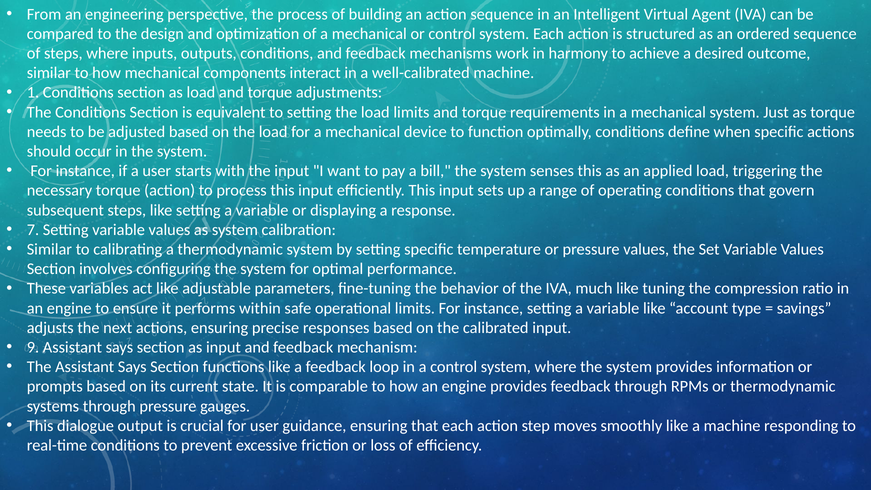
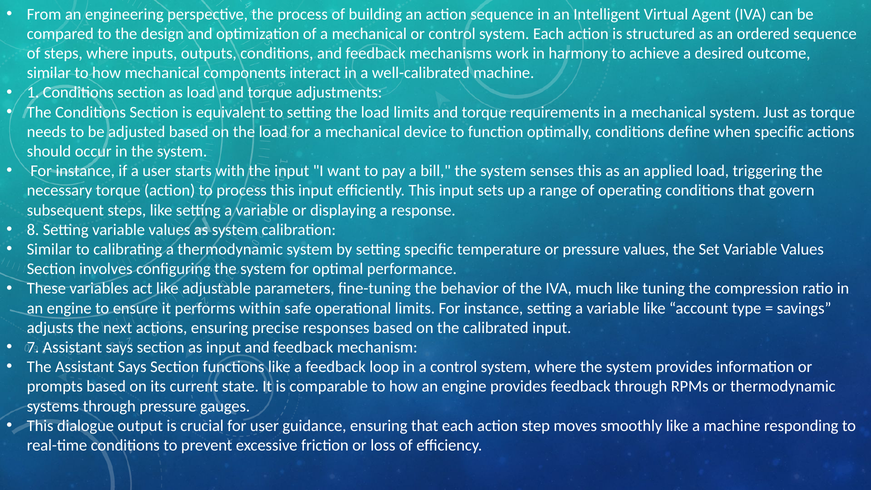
7: 7 -> 8
9: 9 -> 7
